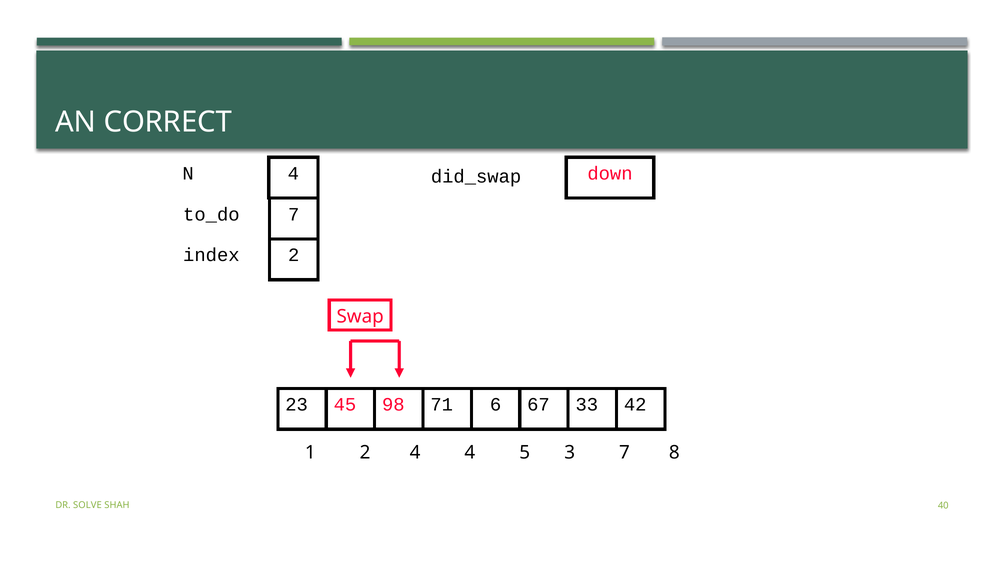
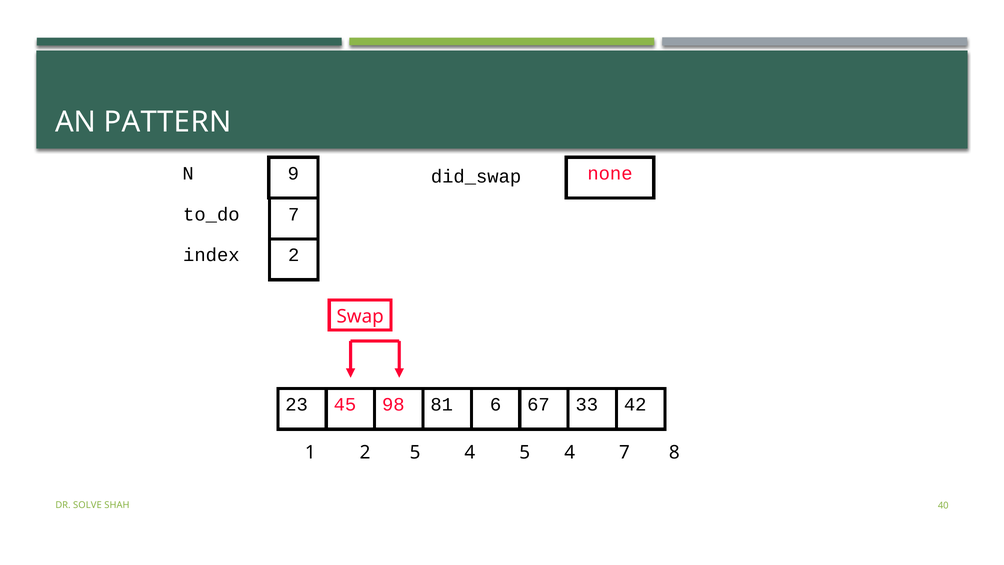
CORRECT: CORRECT -> PATTERN
N 4: 4 -> 9
down: down -> none
71: 71 -> 81
2 4: 4 -> 5
4 5 3: 3 -> 4
